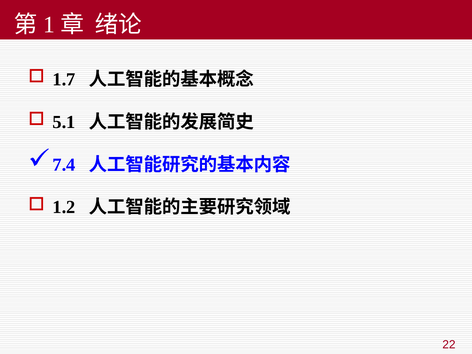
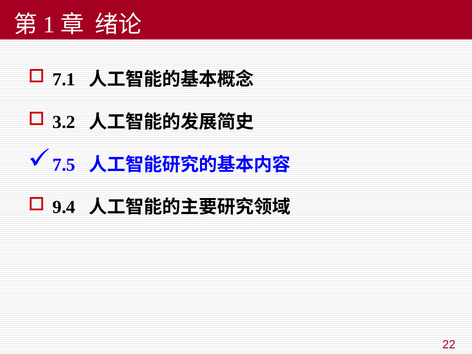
1.7: 1.7 -> 7.1
5.1: 5.1 -> 3.2
7.4: 7.4 -> 7.5
1.2: 1.2 -> 9.4
